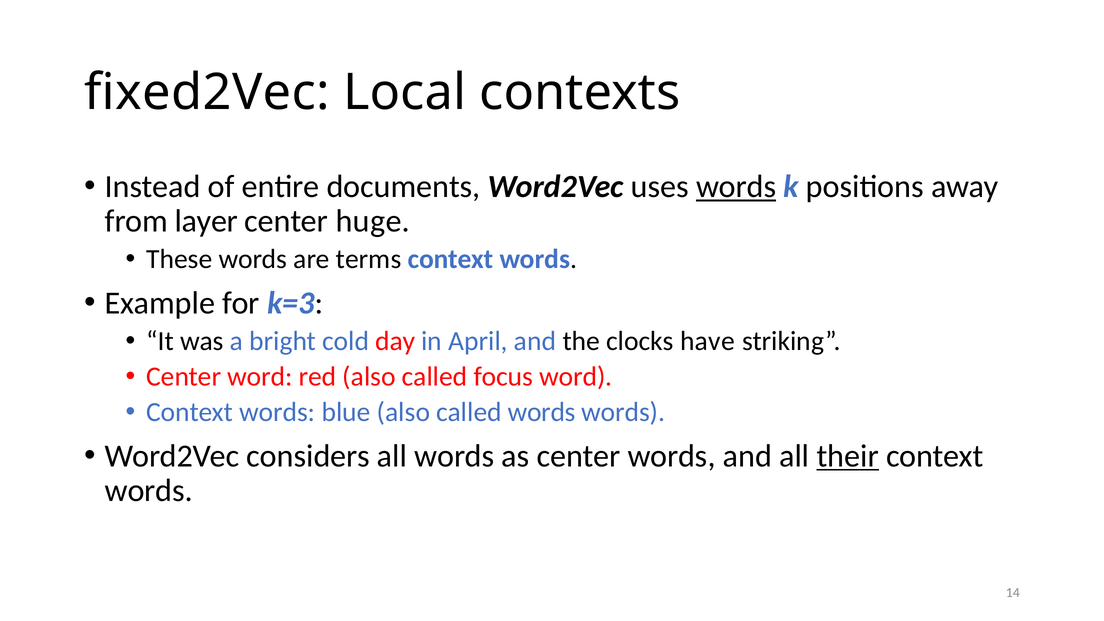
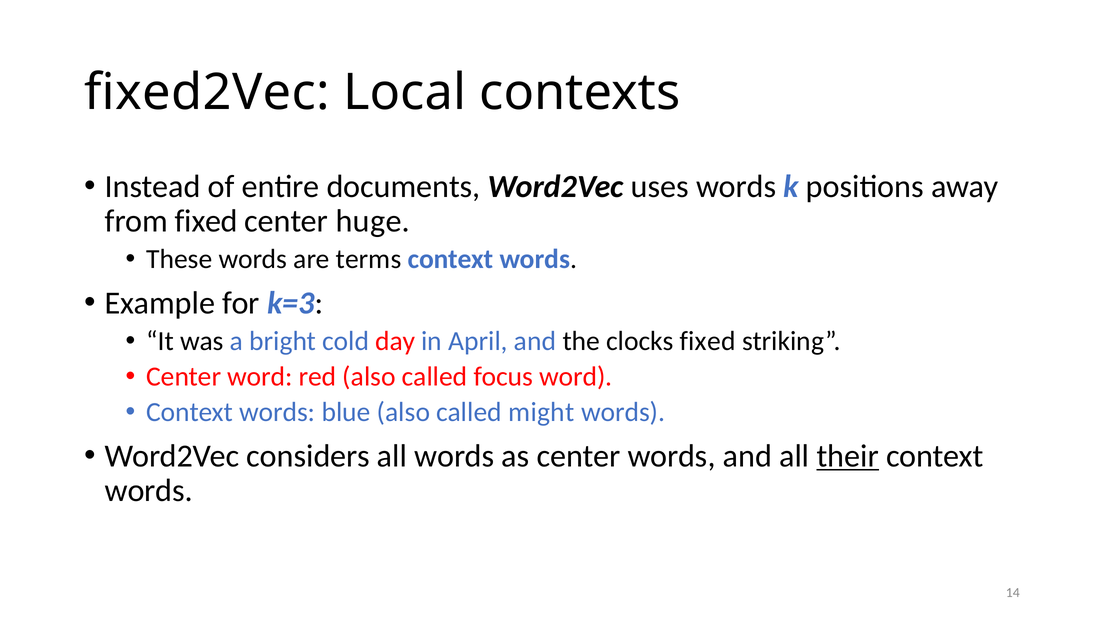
words at (736, 187) underline: present -> none
from layer: layer -> fixed
clocks have: have -> fixed
called words: words -> might
